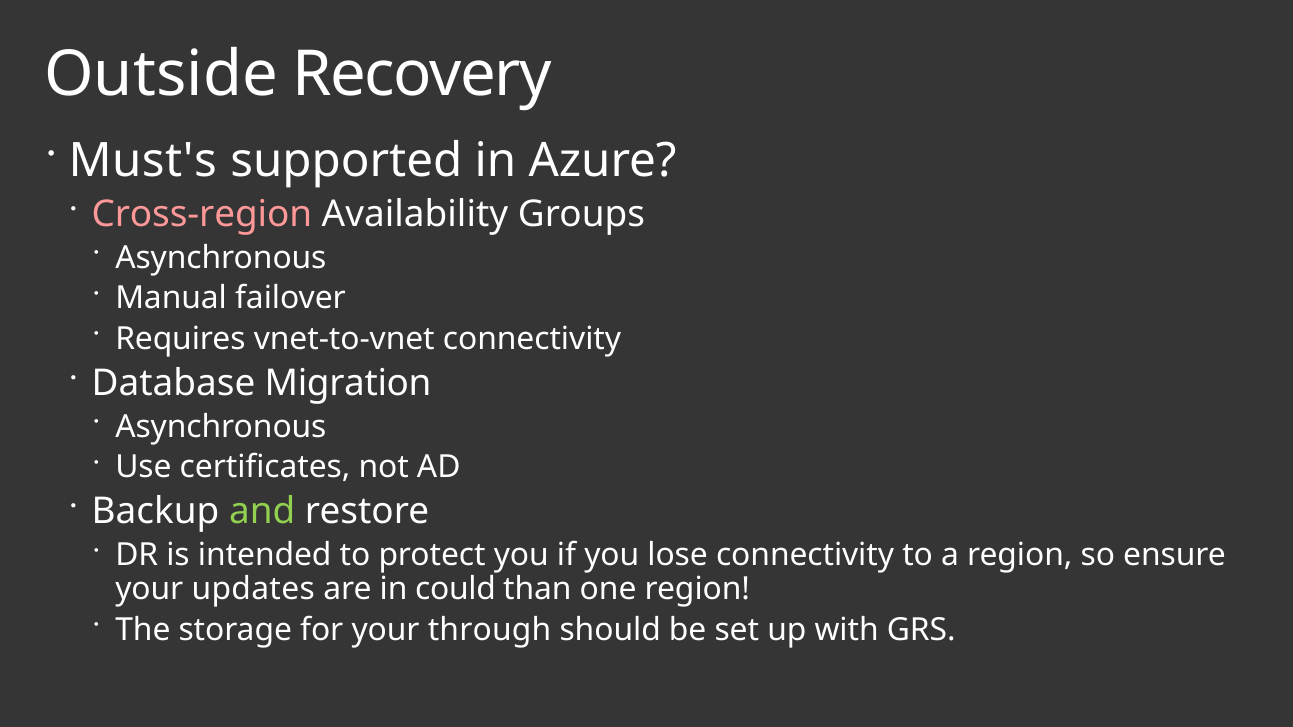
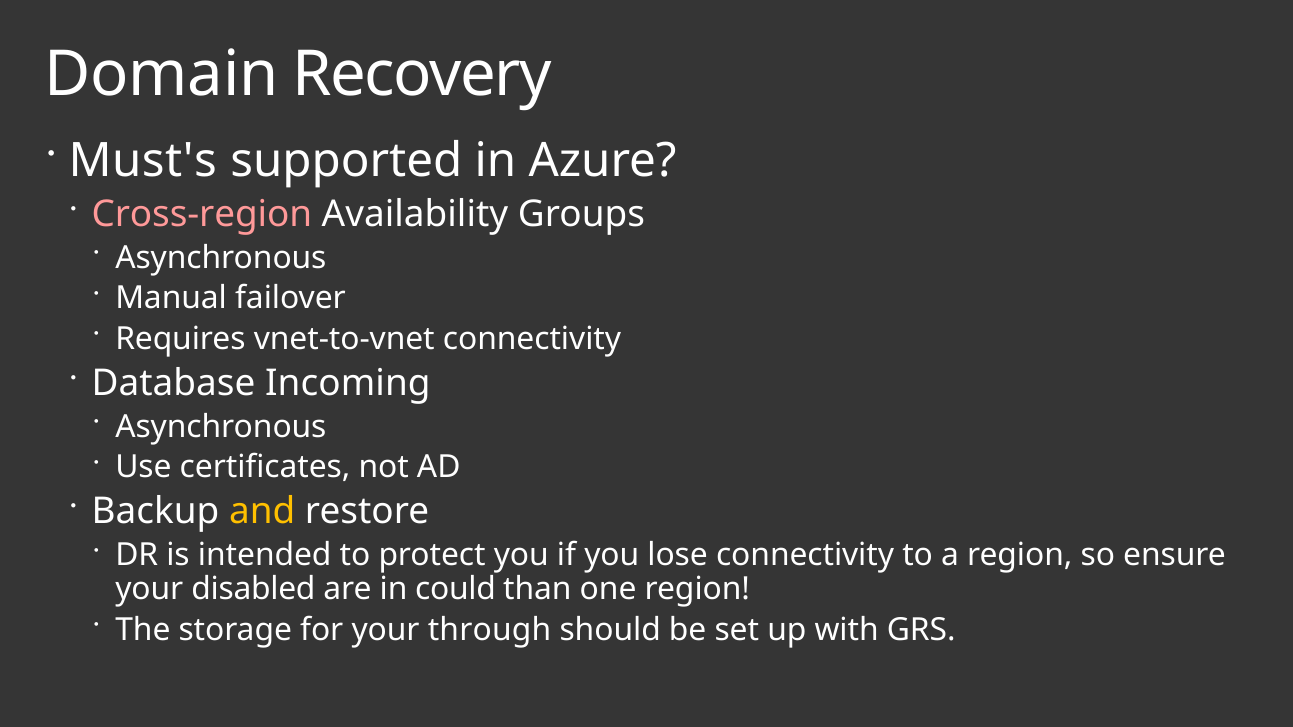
Outside: Outside -> Domain
Migration: Migration -> Incoming
and colour: light green -> yellow
updates: updates -> disabled
